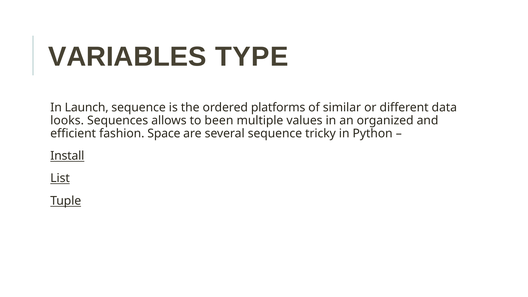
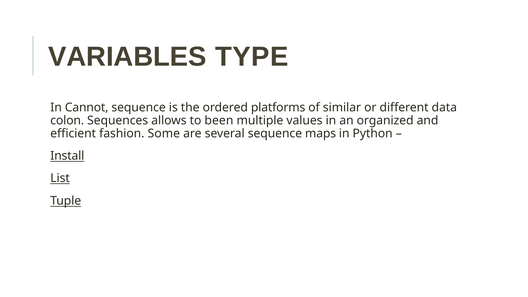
Launch: Launch -> Cannot
looks: looks -> colon
Space: Space -> Some
tricky: tricky -> maps
